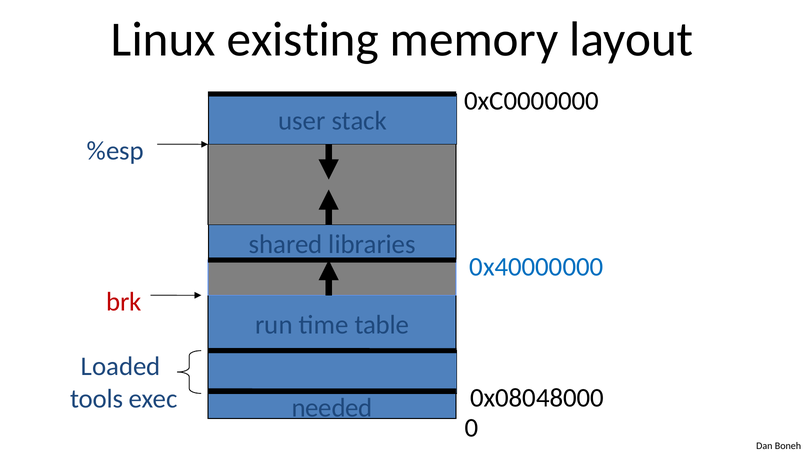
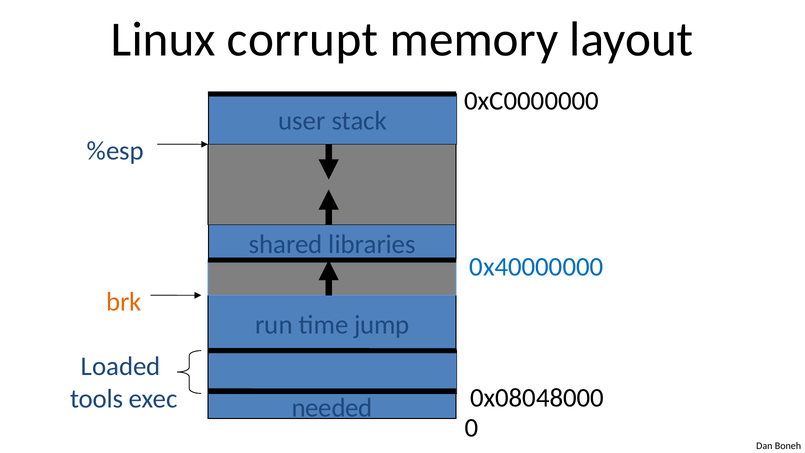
existing: existing -> corrupt
brk colour: red -> orange
table: table -> jump
